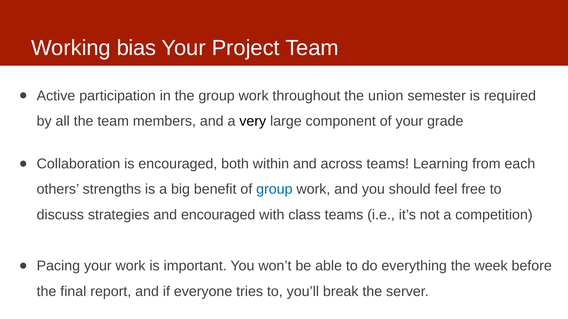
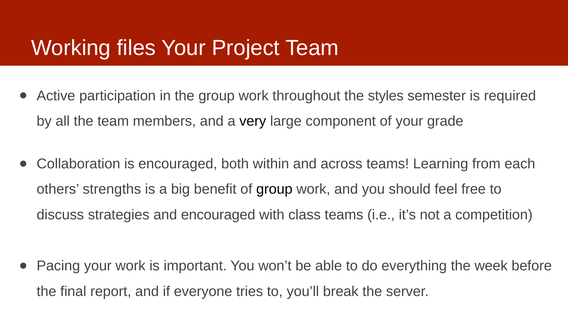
bias: bias -> files
union: union -> styles
group at (274, 190) colour: blue -> black
